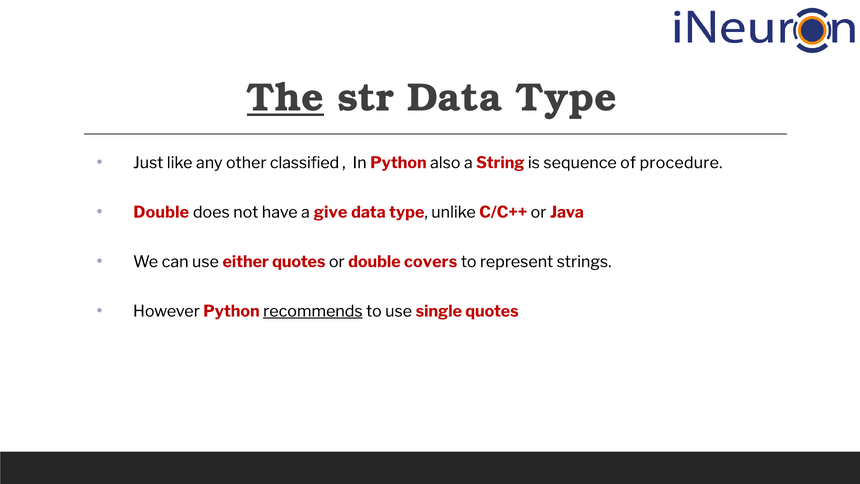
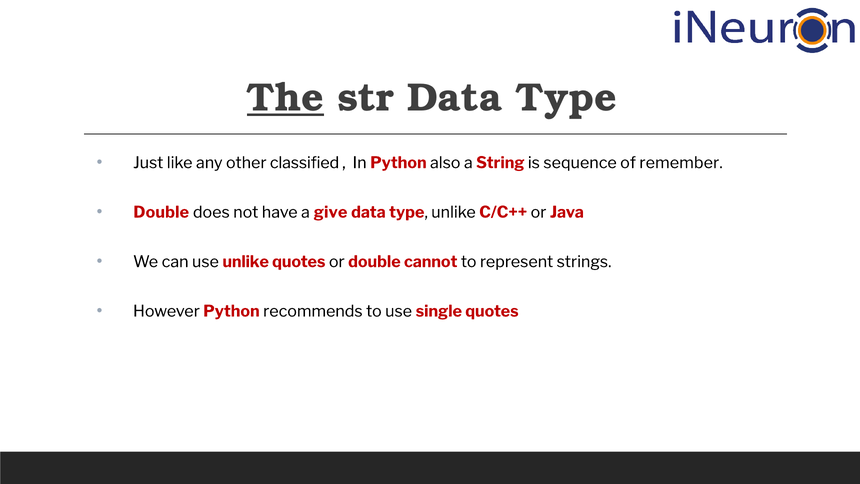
procedure: procedure -> remember
use either: either -> unlike
covers: covers -> cannot
recommends underline: present -> none
